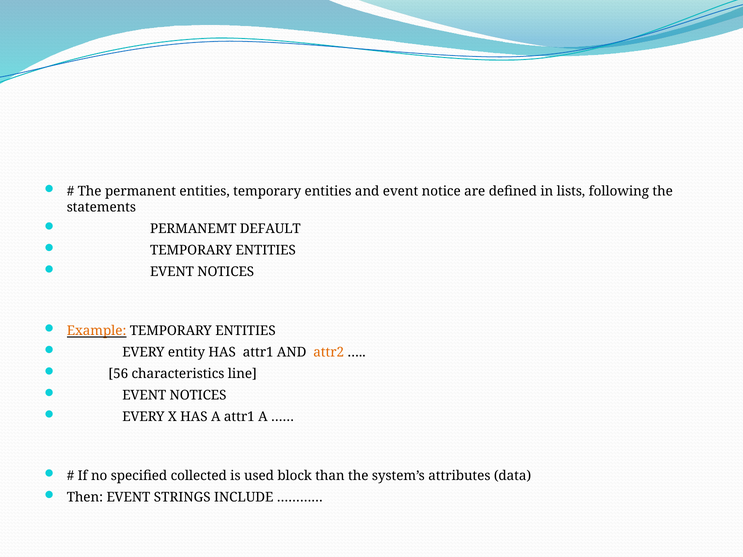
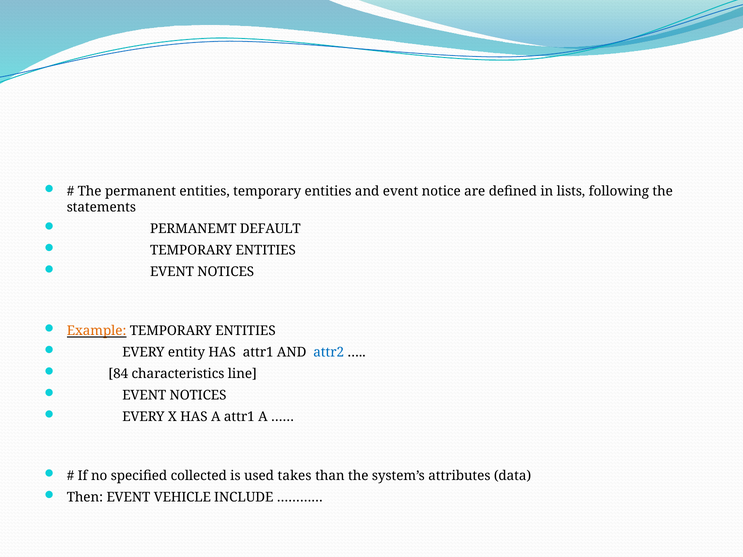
attr2 colour: orange -> blue
56: 56 -> 84
block: block -> takes
STRINGS: STRINGS -> VEHICLE
